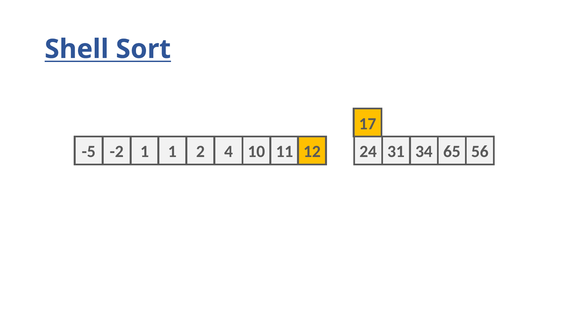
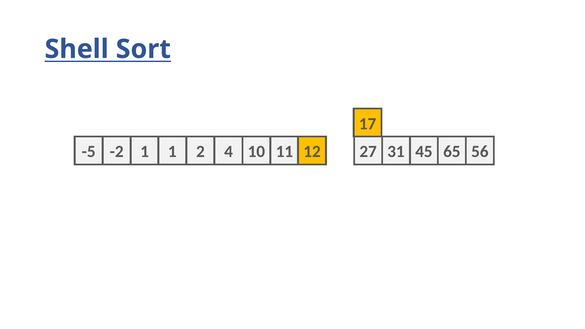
24: 24 -> 27
34: 34 -> 45
